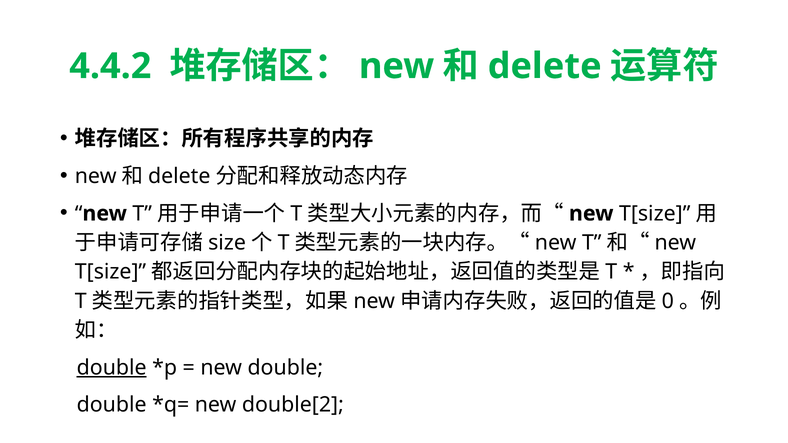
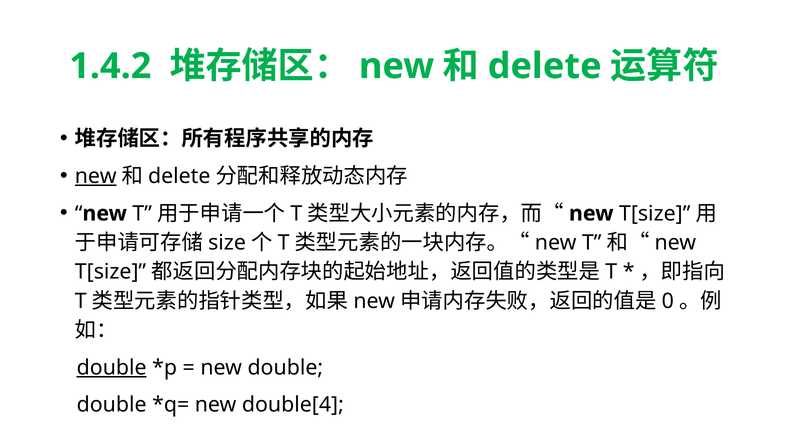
4.4.2: 4.4.2 -> 1.4.2
new at (96, 176) underline: none -> present
double[2: double[2 -> double[4
